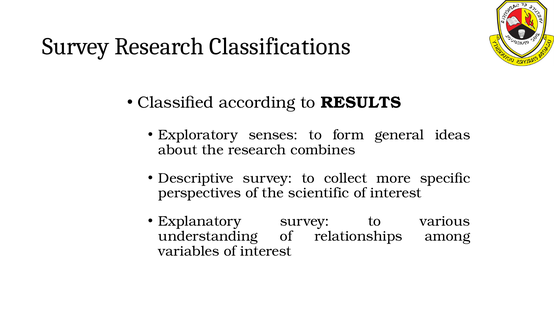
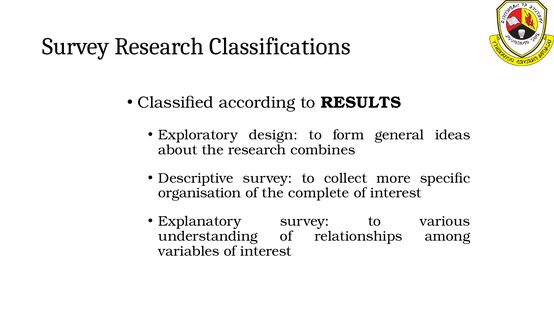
senses: senses -> design
perspectives: perspectives -> organisation
scientific: scientific -> complete
